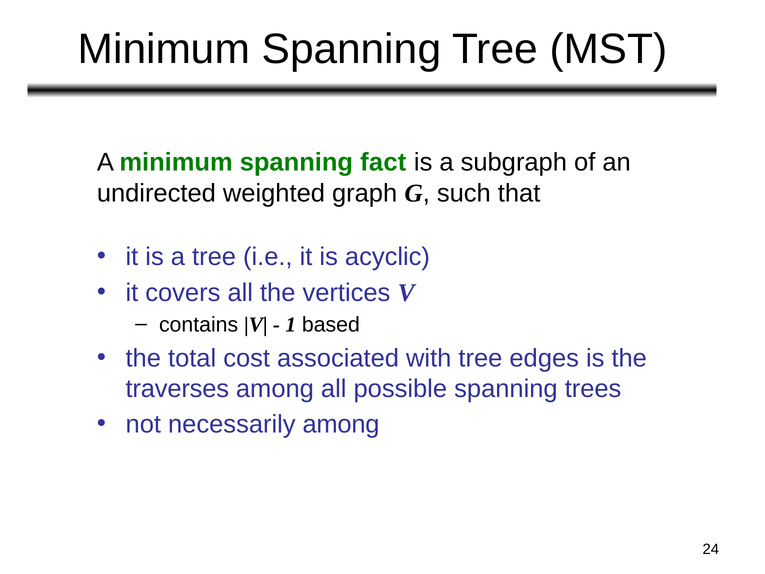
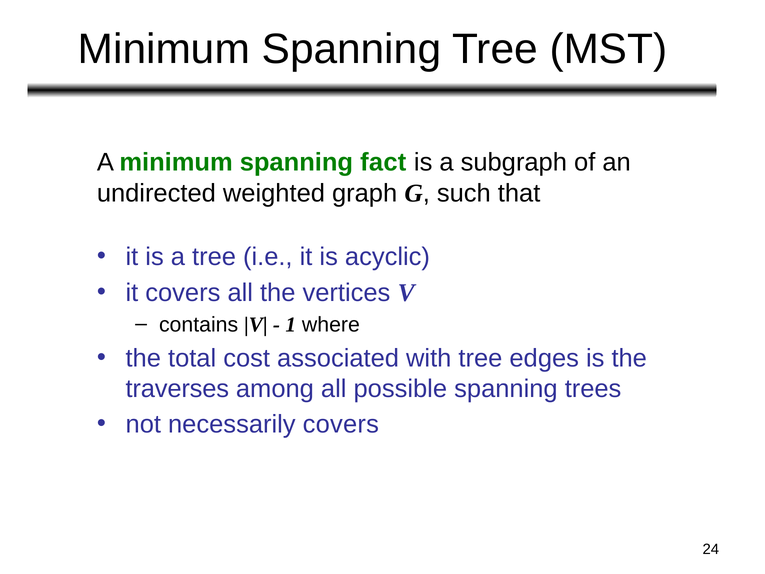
based: based -> where
necessarily among: among -> covers
